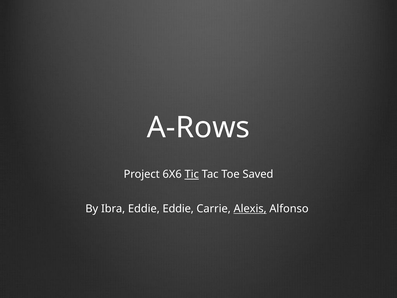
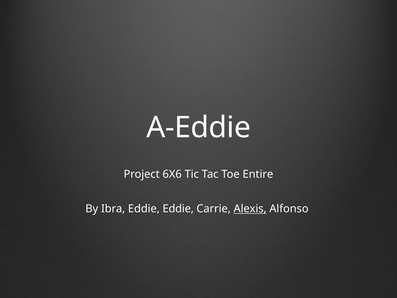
A-Rows: A-Rows -> A-Eddie
Tic underline: present -> none
Saved: Saved -> Entire
